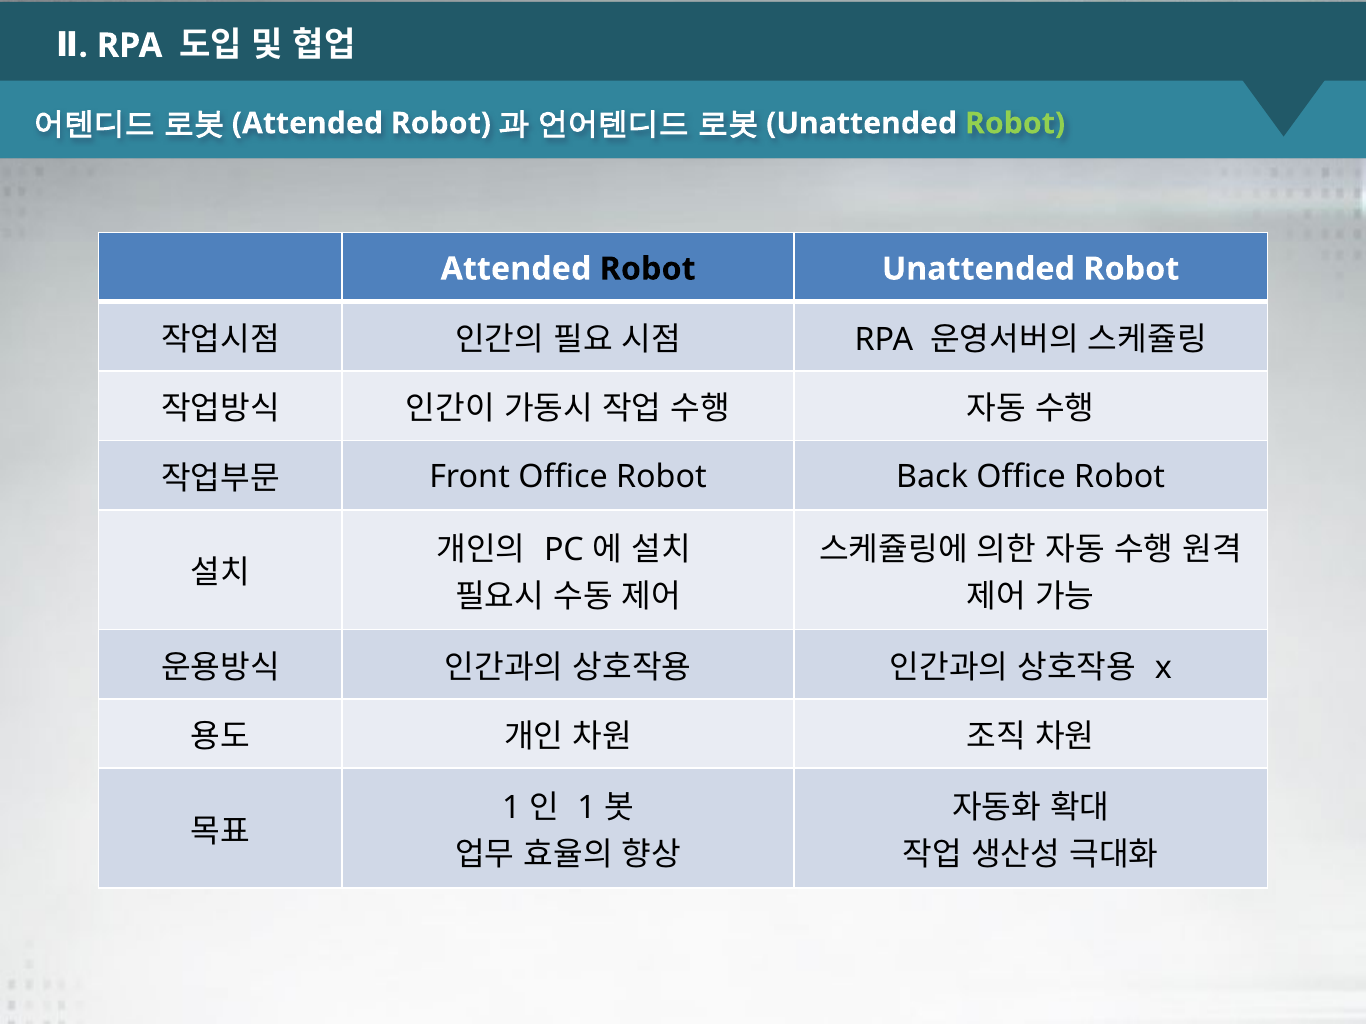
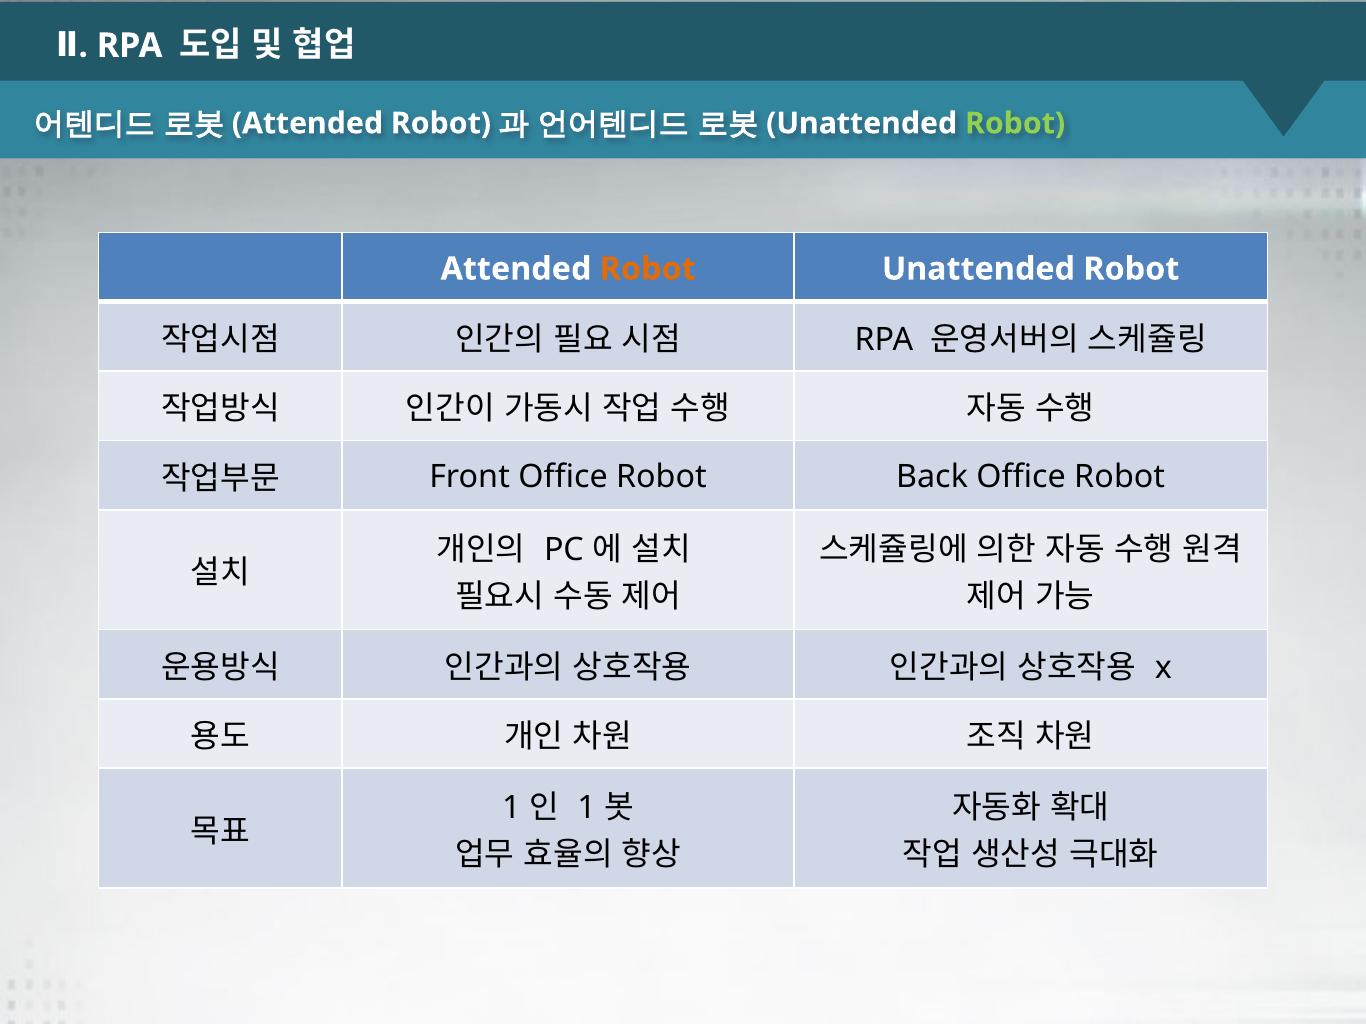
Robot at (648, 269) colour: black -> orange
